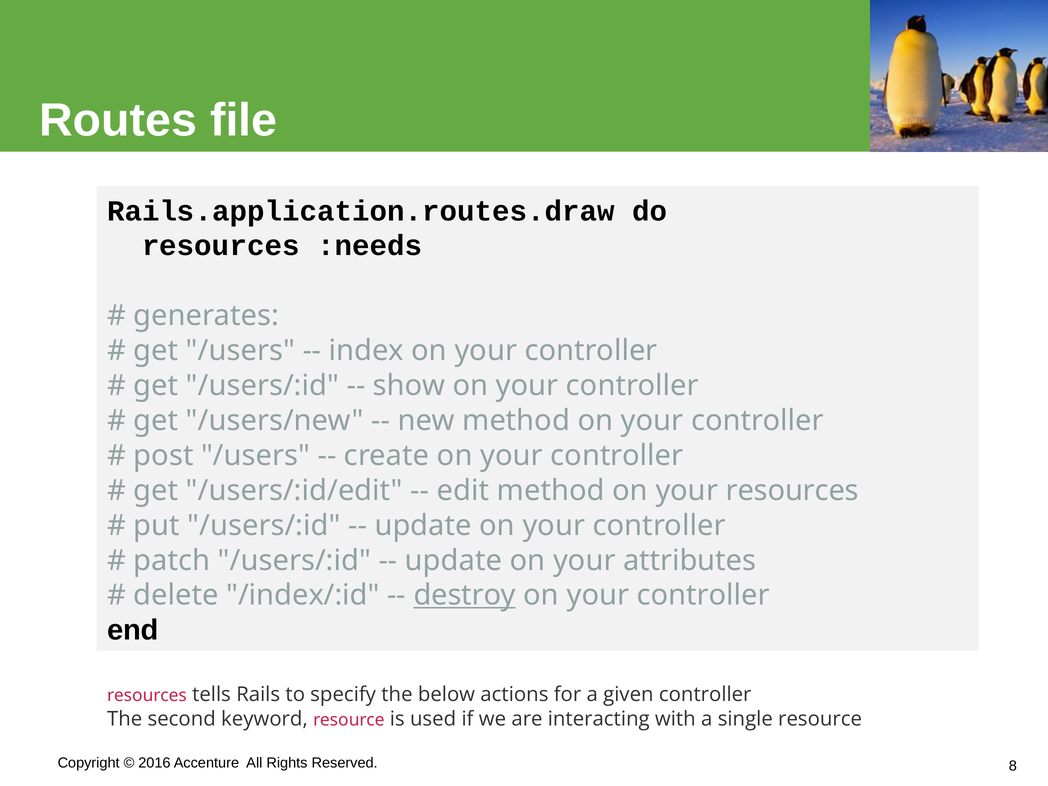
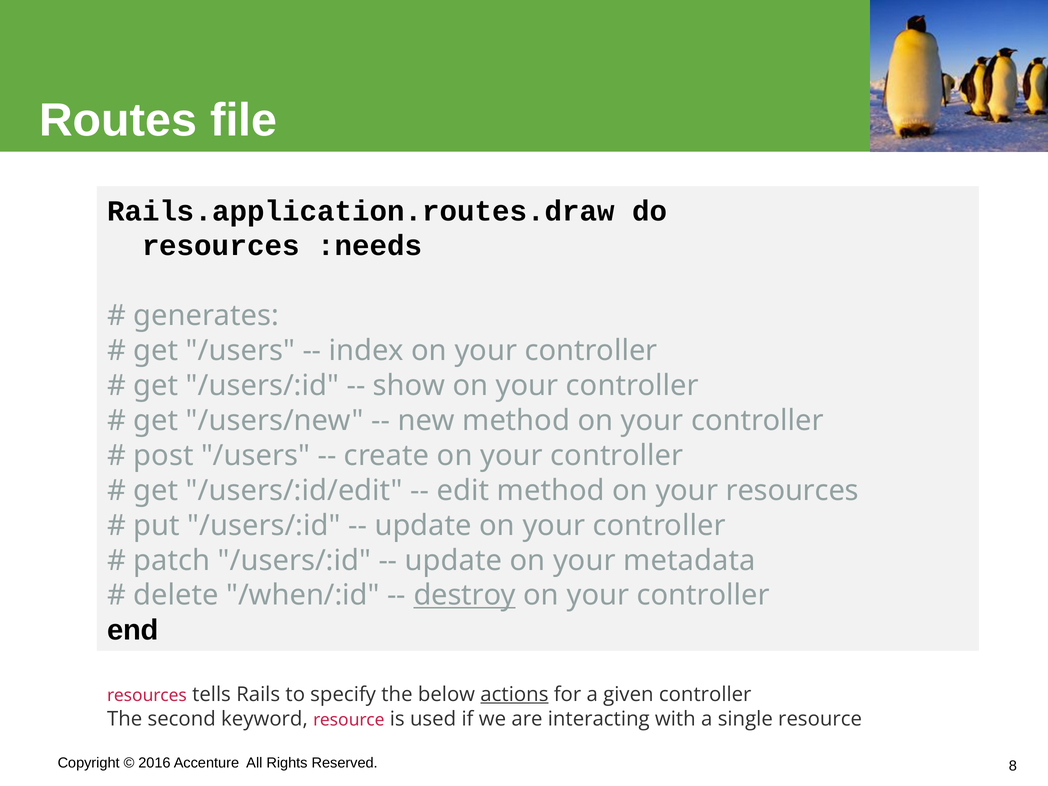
attributes: attributes -> metadata
/index/:id: /index/:id -> /when/:id
actions underline: none -> present
